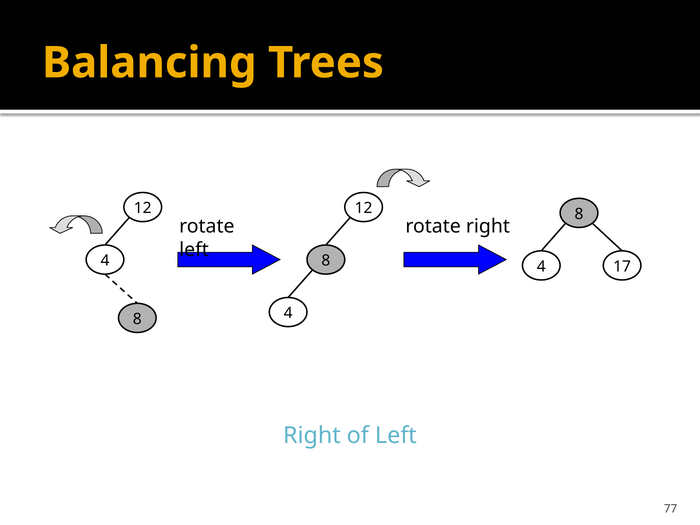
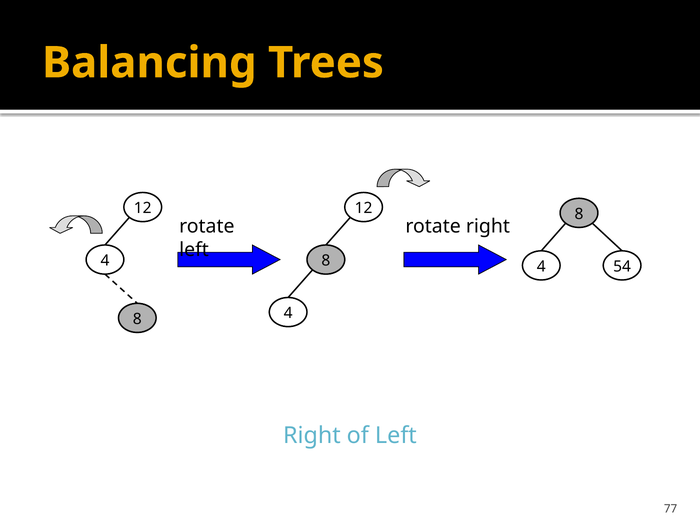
17: 17 -> 54
